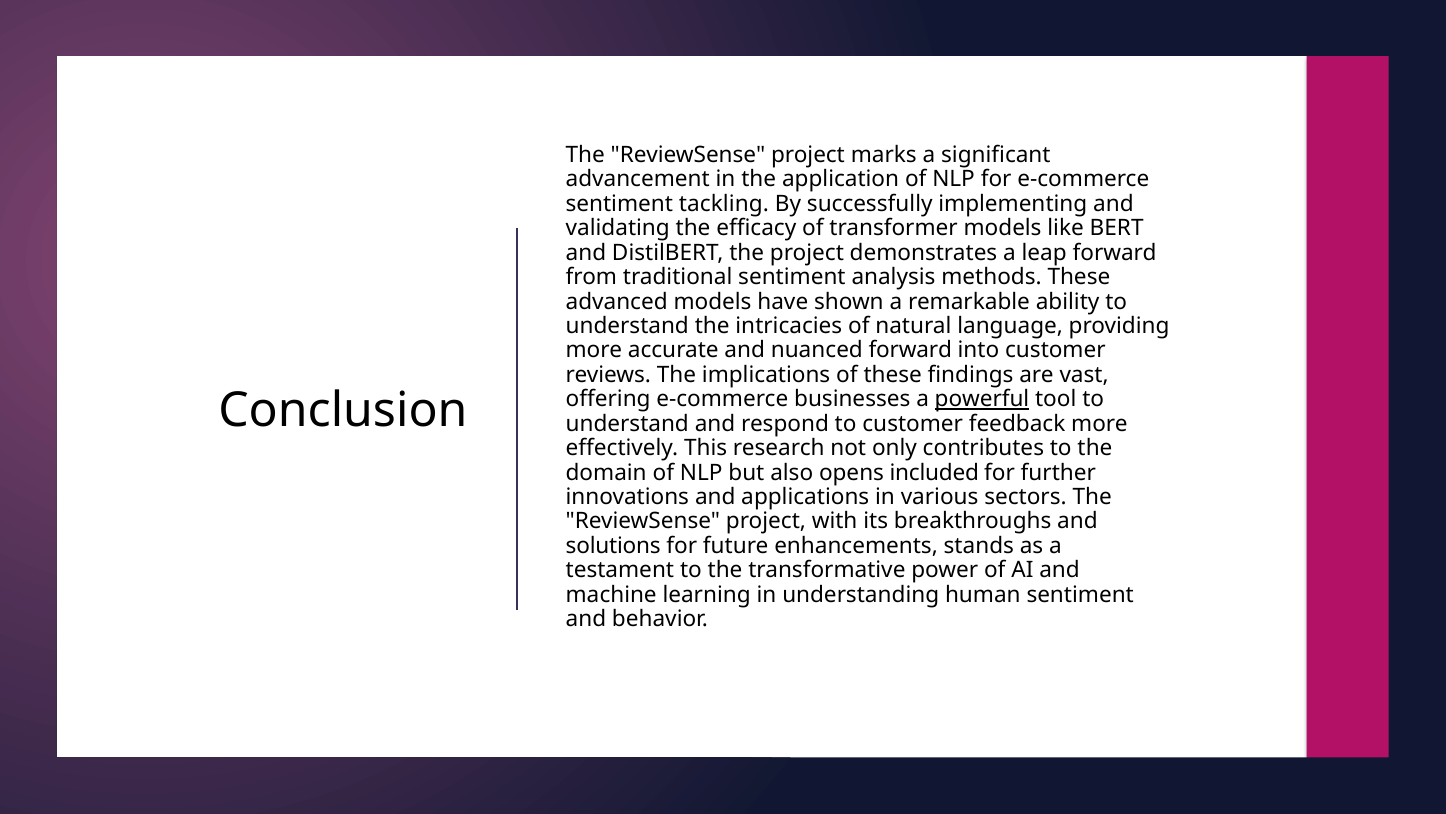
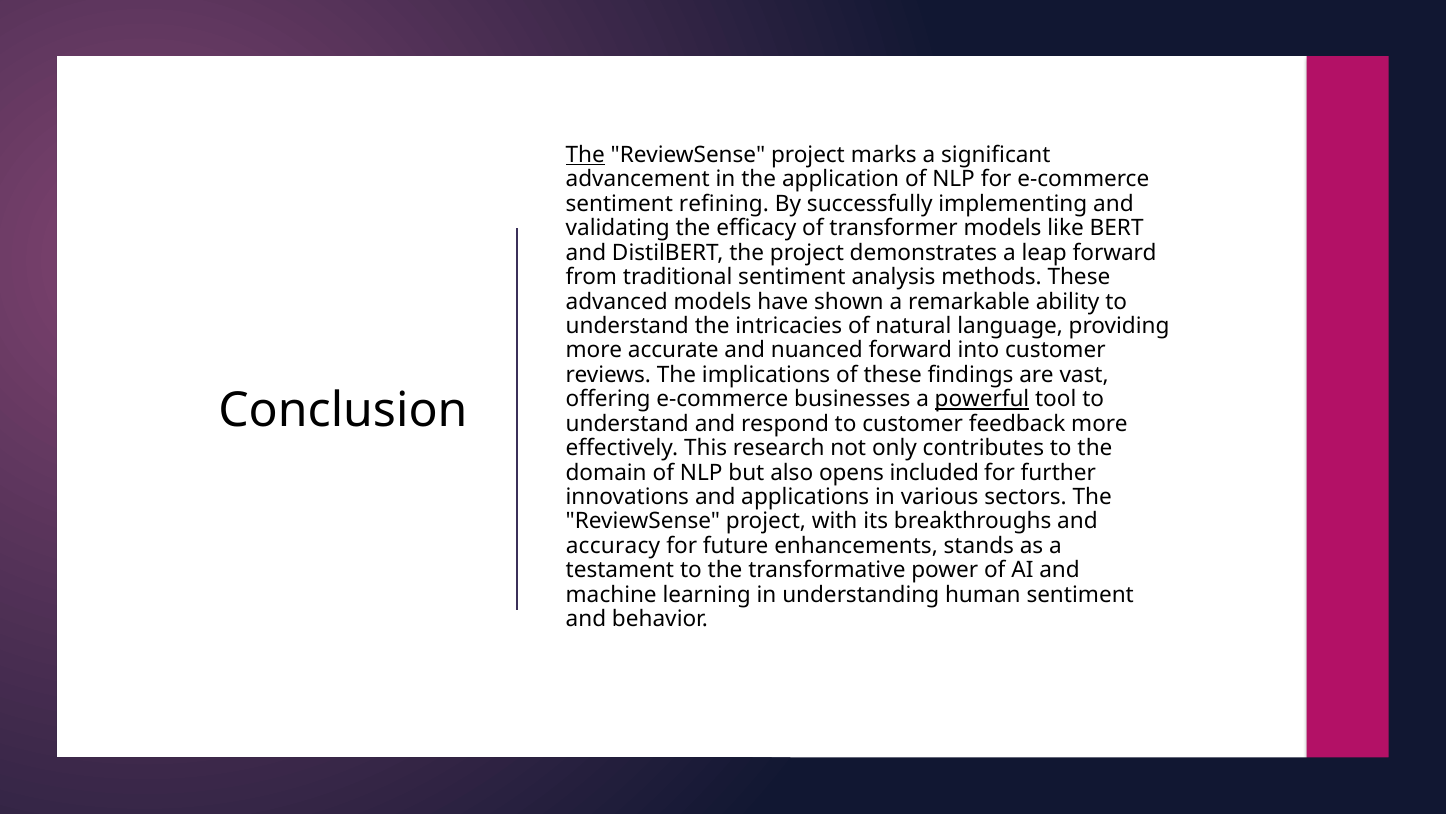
The at (585, 155) underline: none -> present
tackling: tackling -> refining
solutions: solutions -> accuracy
